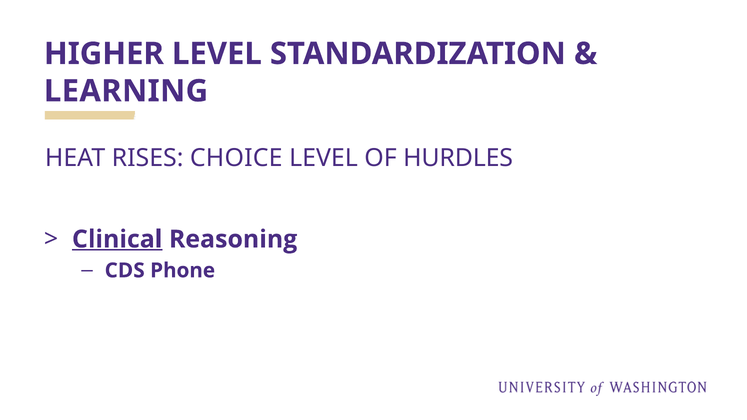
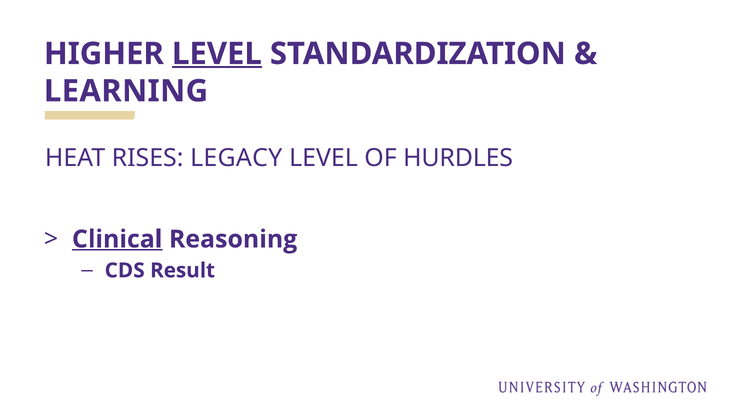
LEVEL at (217, 54) underline: none -> present
CHOICE: CHOICE -> LEGACY
Phone: Phone -> Result
